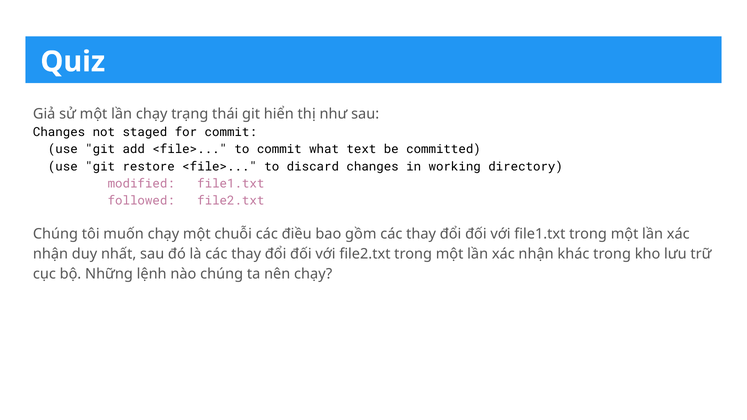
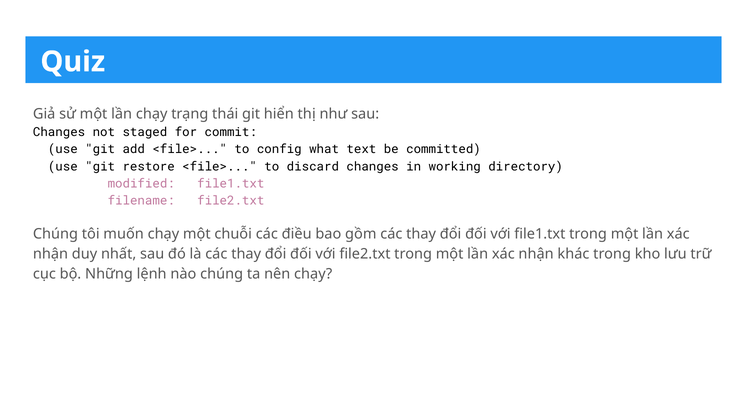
to commit: commit -> config
followed: followed -> filename
